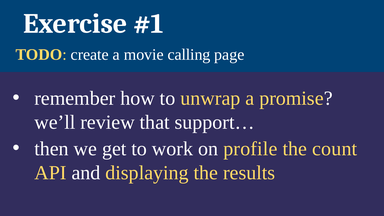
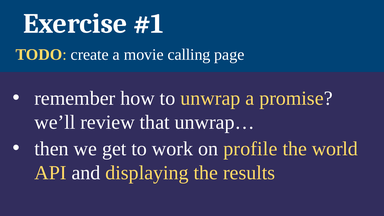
support…: support… -> unwrap…
count: count -> world
